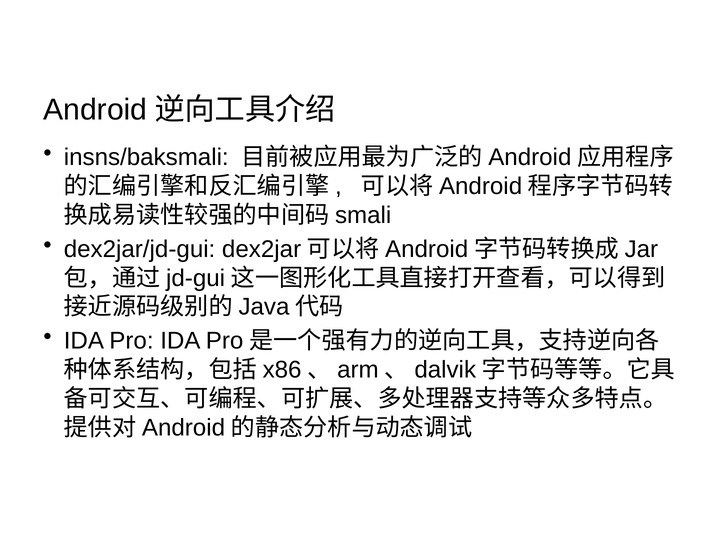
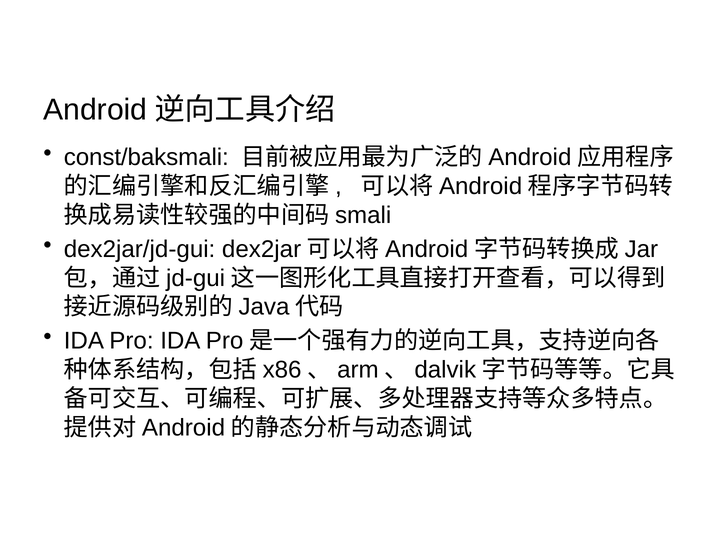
insns/baksmali: insns/baksmali -> const/baksmali
